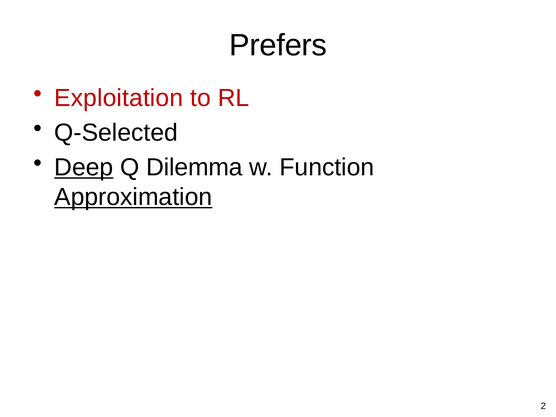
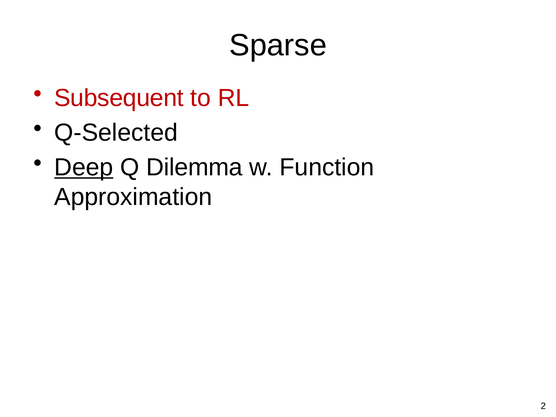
Prefers: Prefers -> Sparse
Exploitation: Exploitation -> Subsequent
Approximation underline: present -> none
